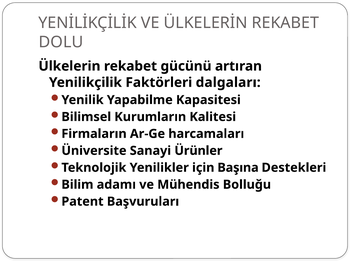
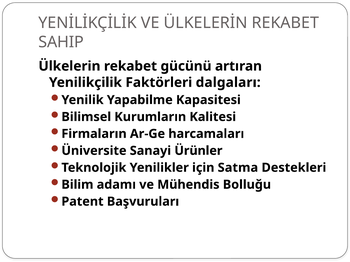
DOLU: DOLU -> SAHIP
Başına: Başına -> Satma
